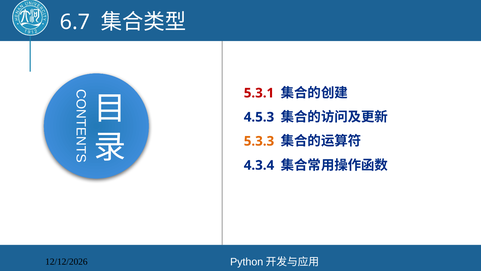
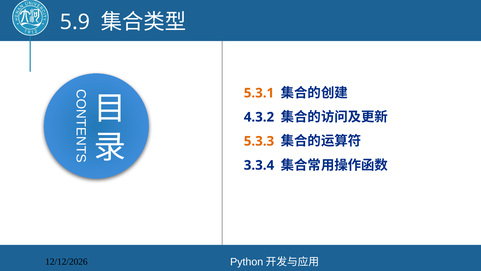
6.7: 6.7 -> 5.9
5.3.1 colour: red -> orange
4.5.3: 4.5.3 -> 4.3.2
4.3.4: 4.3.4 -> 3.3.4
